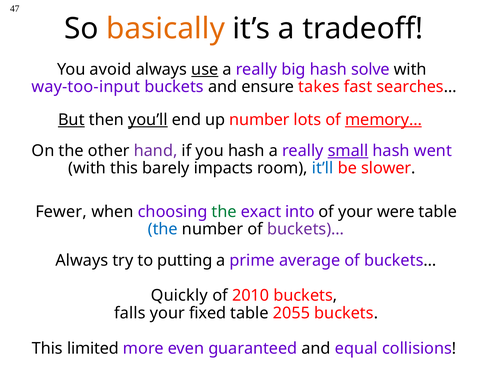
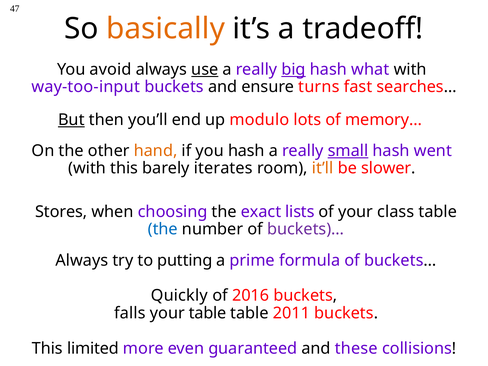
big underline: none -> present
solve: solve -> what
takes: takes -> turns
you’ll underline: present -> none
up number: number -> modulo
memory… underline: present -> none
hand colour: purple -> orange
impacts: impacts -> iterates
it’ll colour: blue -> orange
Fewer: Fewer -> Stores
the at (224, 212) colour: green -> black
into: into -> lists
were: were -> class
average: average -> formula
2010: 2010 -> 2016
your fixed: fixed -> table
2055: 2055 -> 2011
equal: equal -> these
